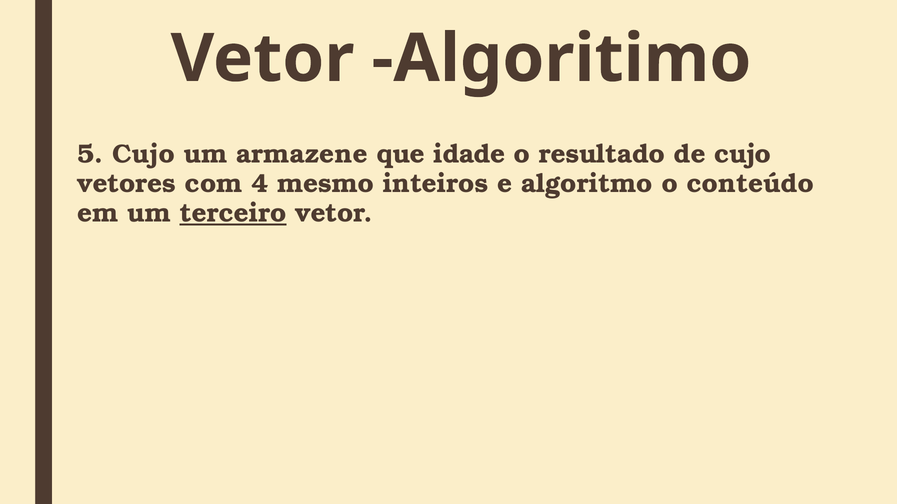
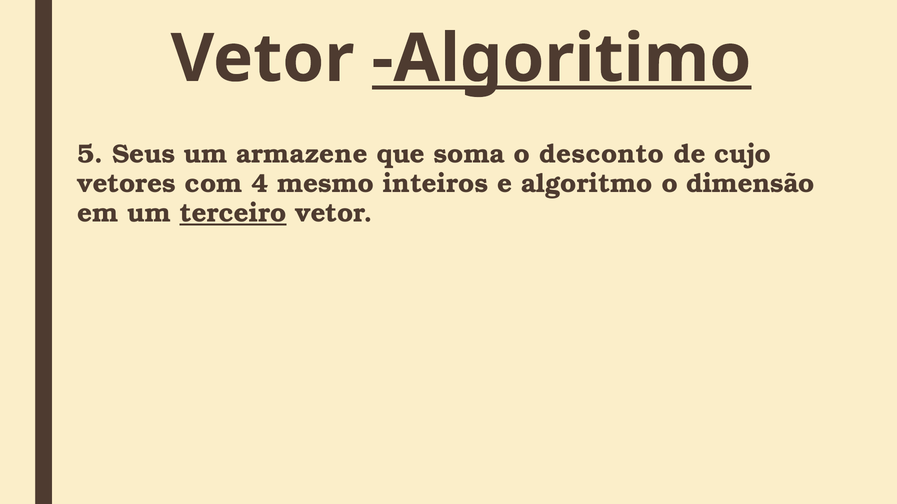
Algoritimo underline: none -> present
5 Cujo: Cujo -> Seus
idade: idade -> soma
resultado: resultado -> desconto
conteúdo: conteúdo -> dimensão
